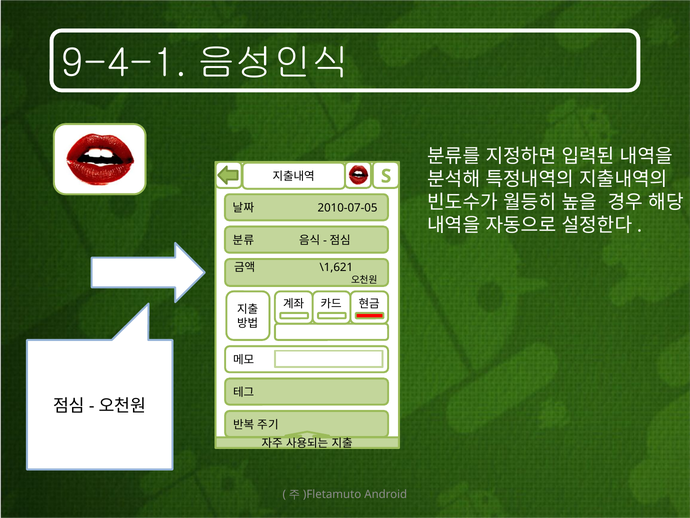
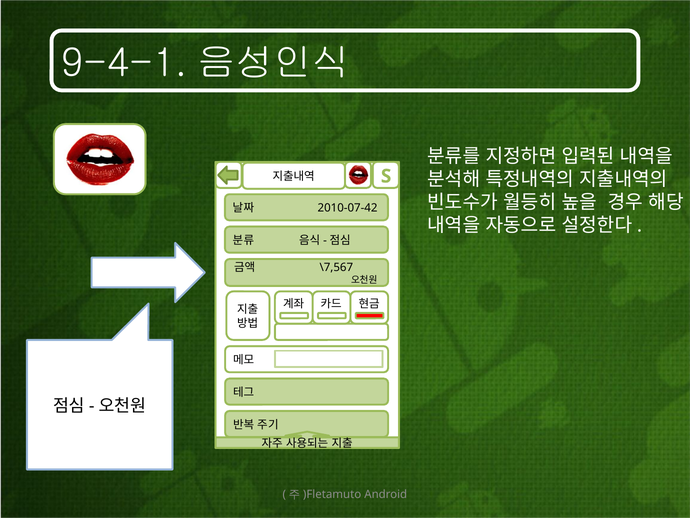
2010-07-05: 2010-07-05 -> 2010-07-42
\1,621: \1,621 -> \7,567
